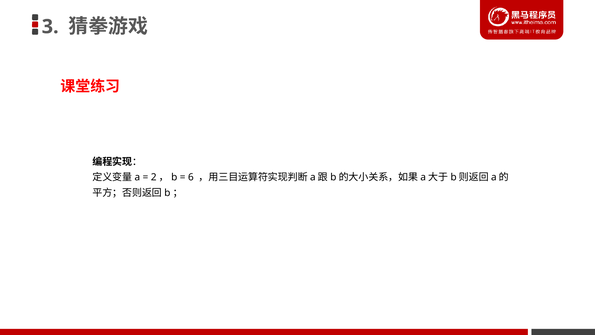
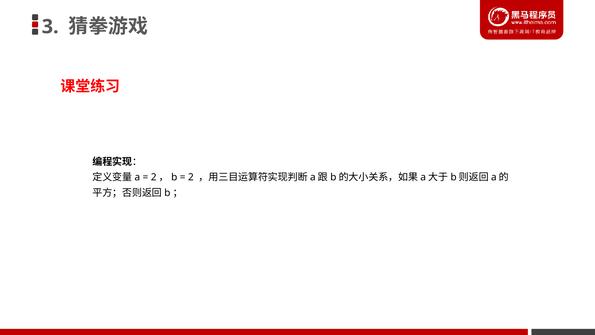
6: 6 -> 2
